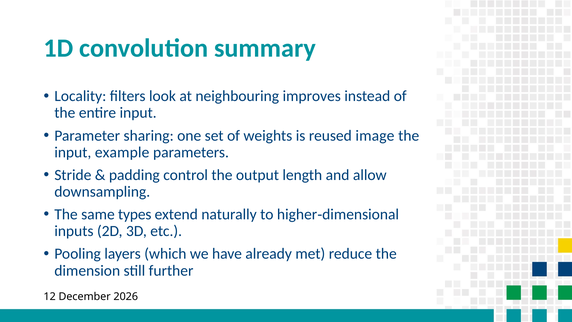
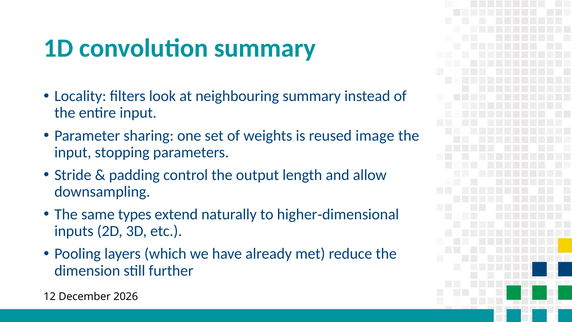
neighbouring improves: improves -> summary
example: example -> stopping
